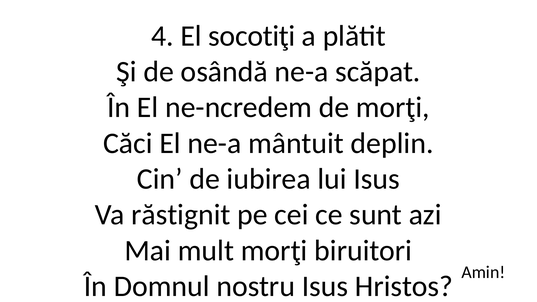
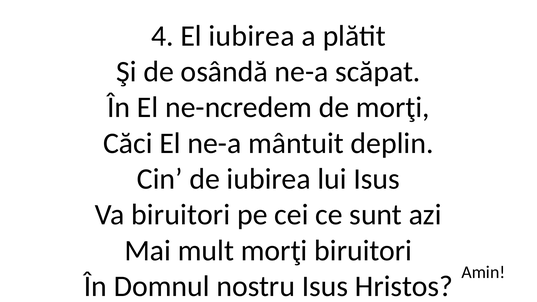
El socotiţi: socotiţi -> iubirea
Va răstignit: răstignit -> biruitori
